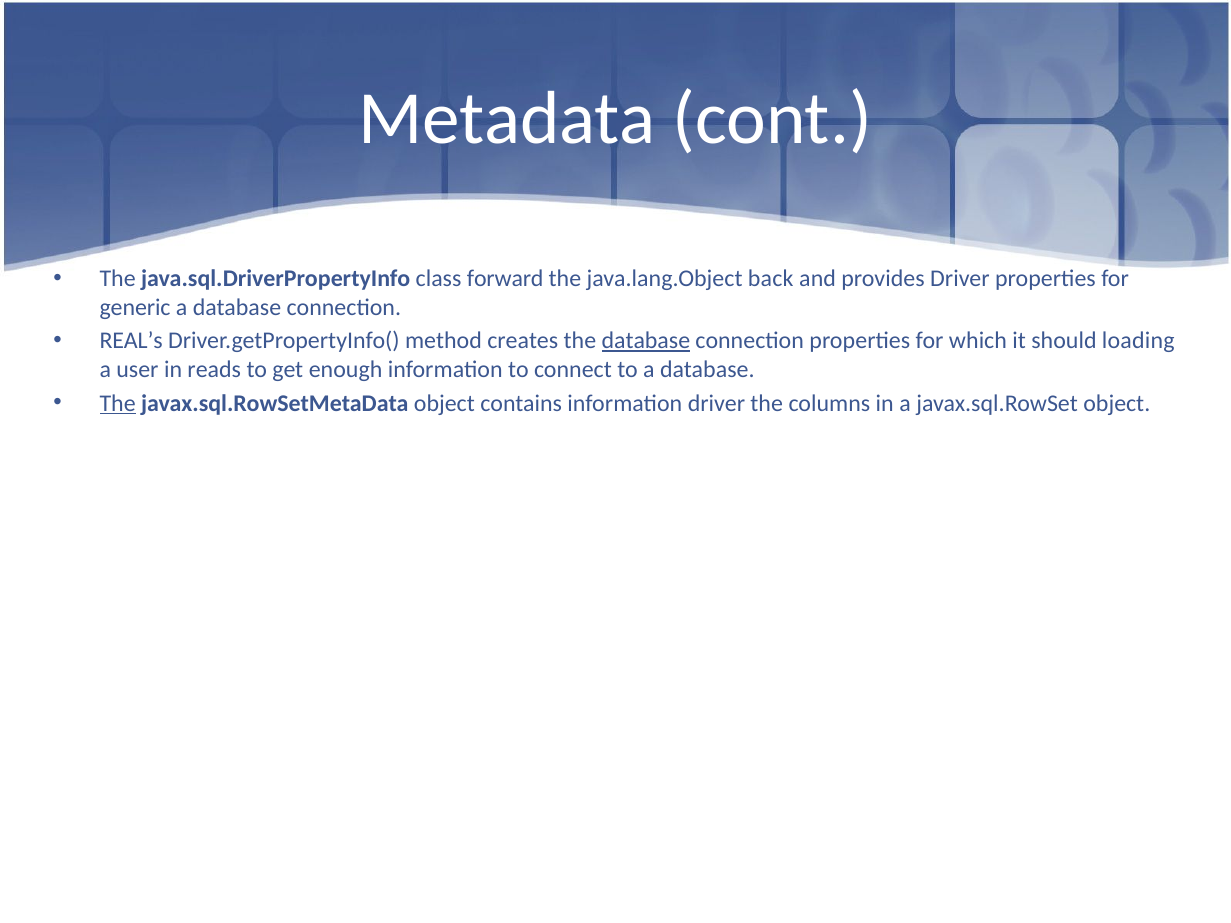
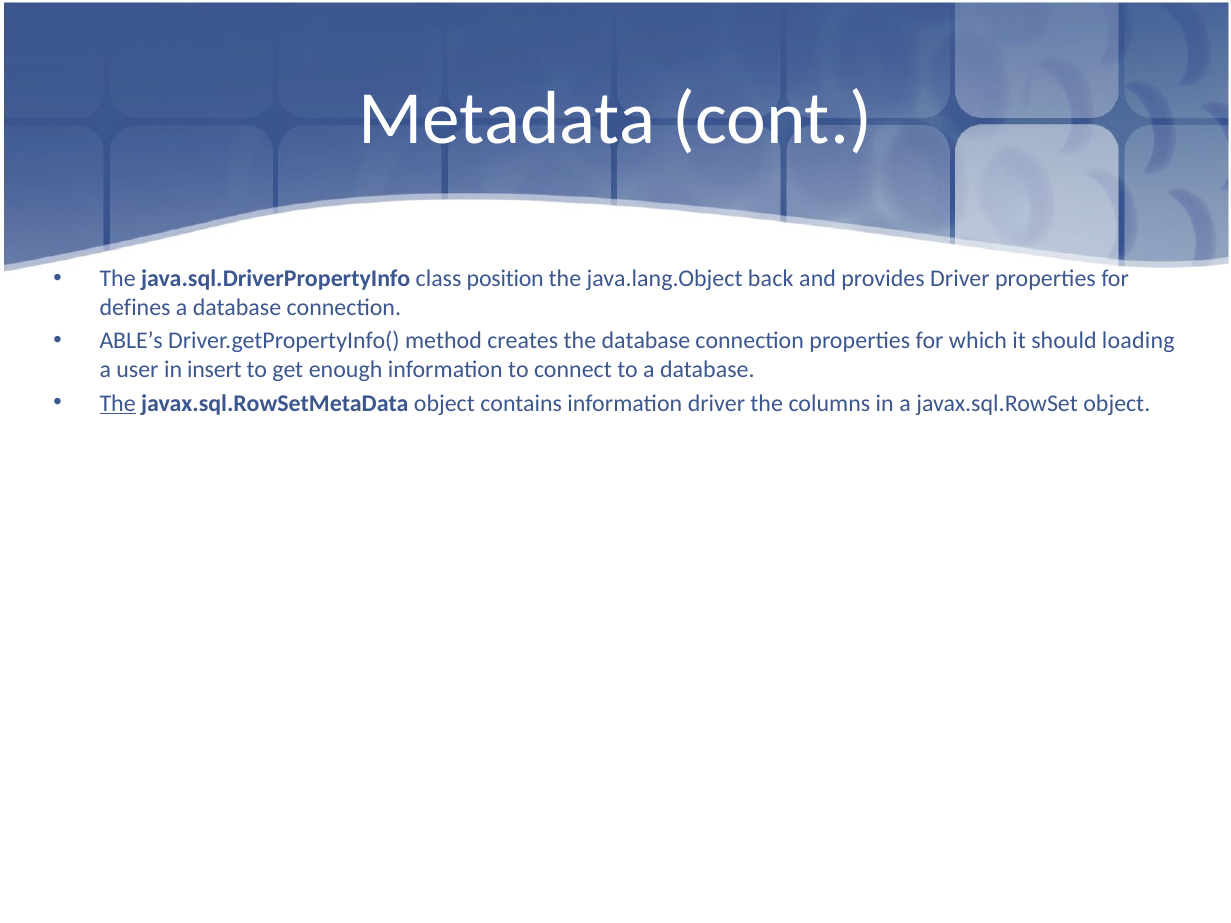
forward: forward -> position
generic: generic -> defines
REAL’s: REAL’s -> ABLE’s
database at (646, 341) underline: present -> none
reads: reads -> insert
